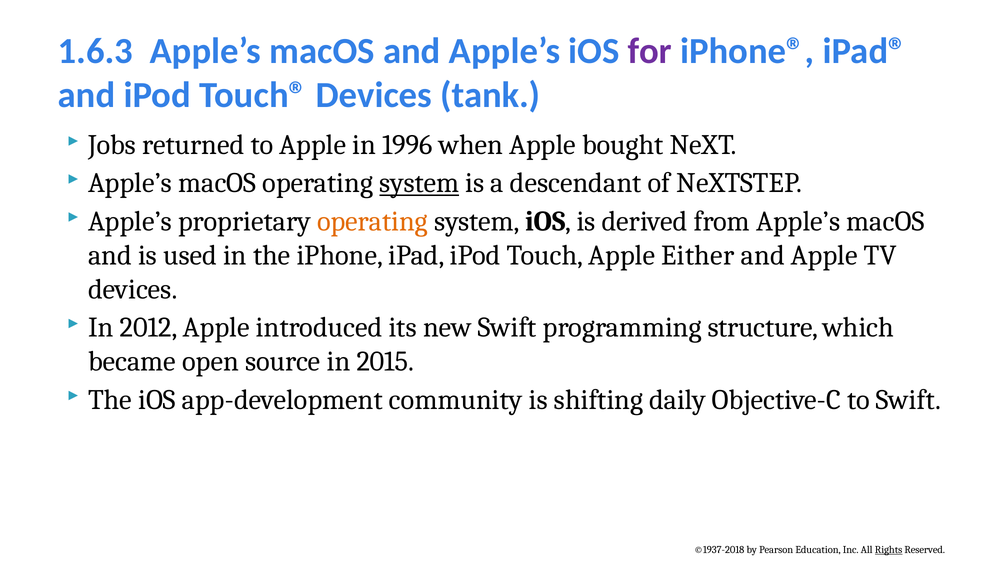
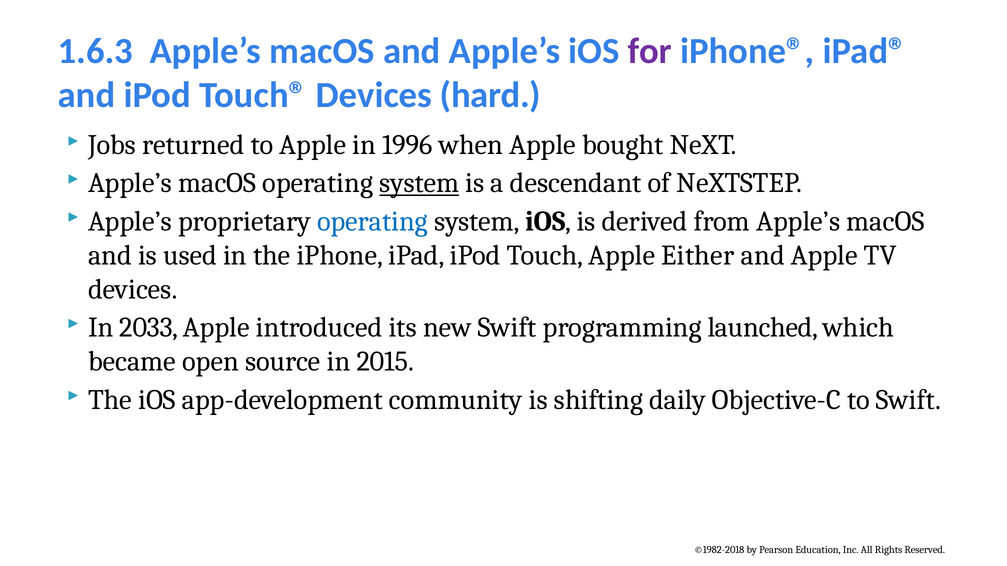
tank: tank -> hard
operating at (373, 222) colour: orange -> blue
2012: 2012 -> 2033
structure: structure -> launched
©1937-2018: ©1937-2018 -> ©1982-2018
Rights underline: present -> none
